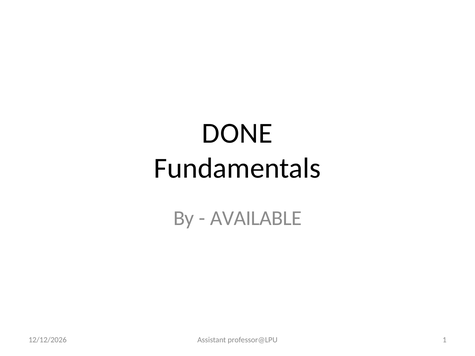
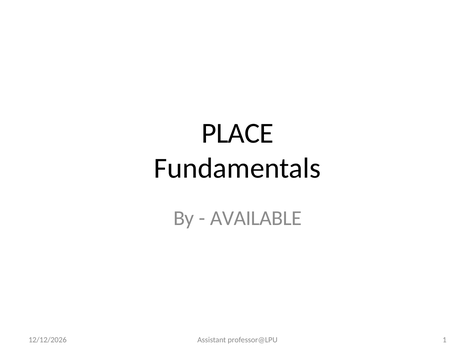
DONE: DONE -> PLACE
